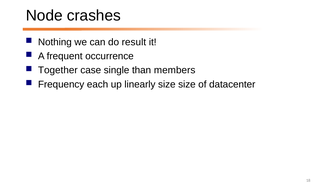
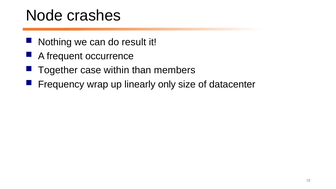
single: single -> within
each: each -> wrap
linearly size: size -> only
